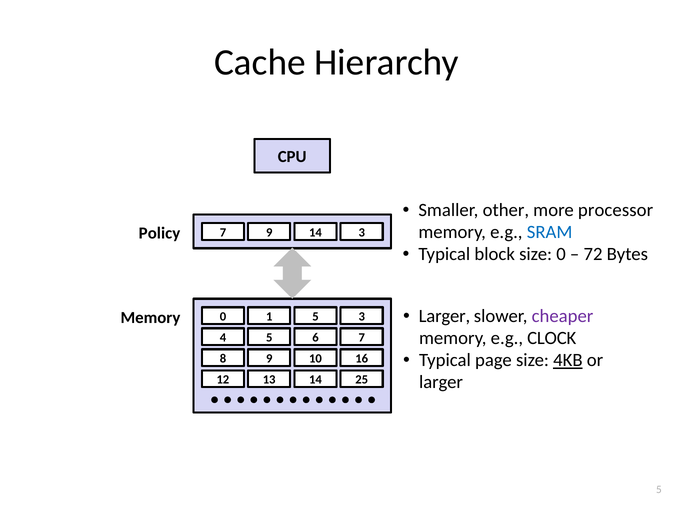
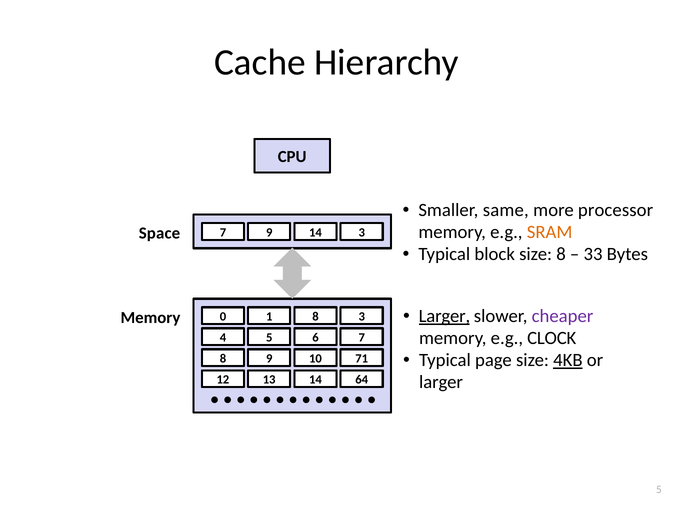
other: other -> same
SRAM colour: blue -> orange
Policy: Policy -> Space
size 0: 0 -> 8
72: 72 -> 33
Larger at (444, 316) underline: none -> present
1 5: 5 -> 8
16: 16 -> 71
25: 25 -> 64
